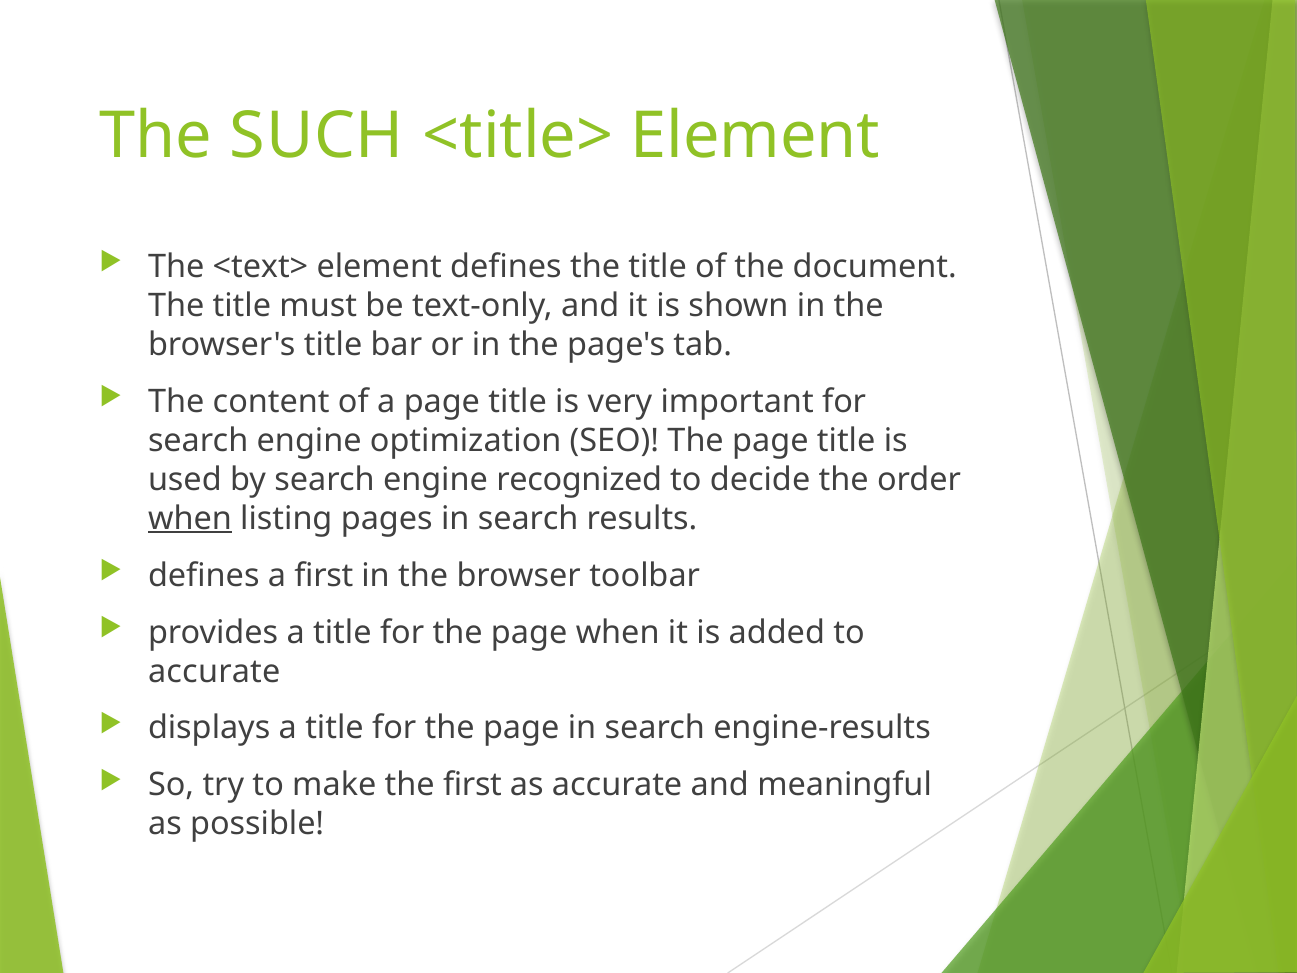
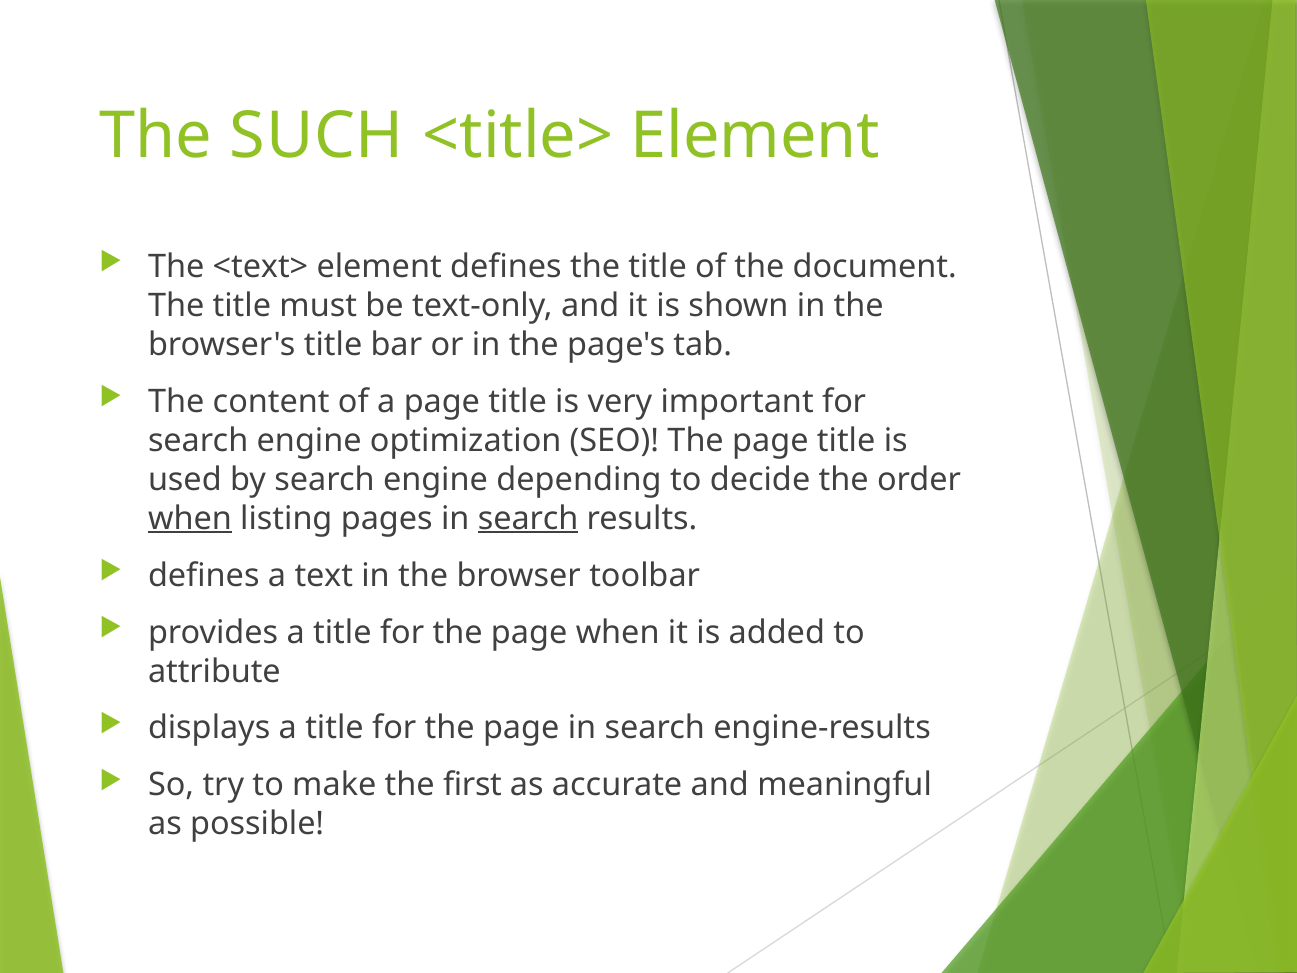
recognized: recognized -> depending
search at (528, 518) underline: none -> present
a first: first -> text
accurate at (214, 671): accurate -> attribute
